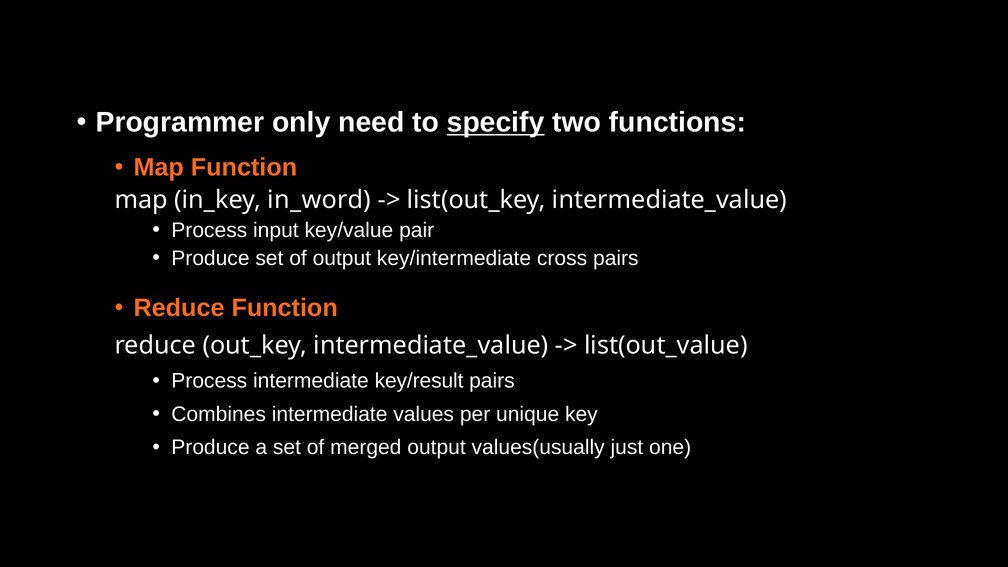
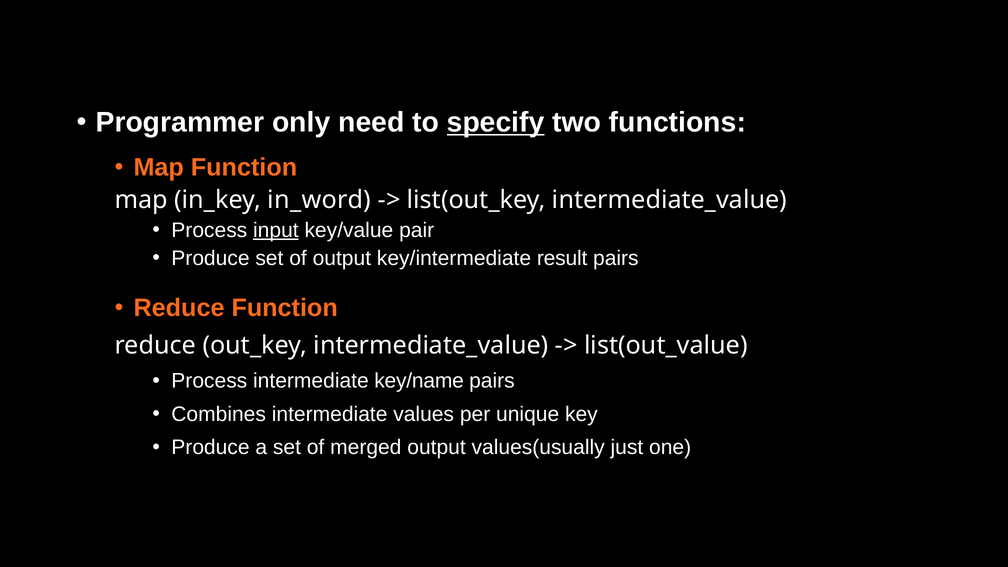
input underline: none -> present
cross: cross -> result
key/result: key/result -> key/name
